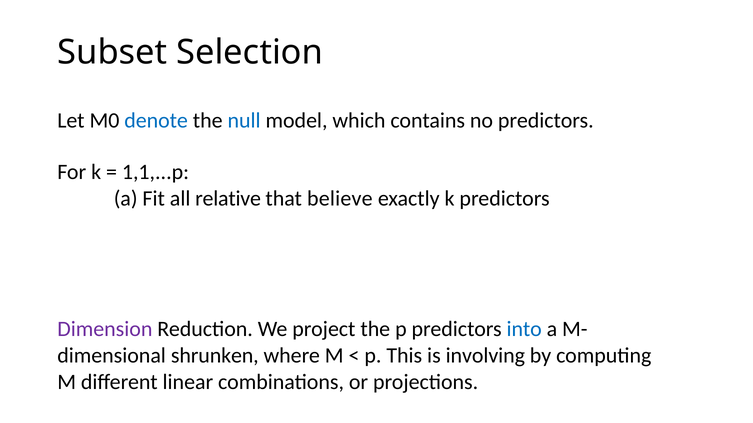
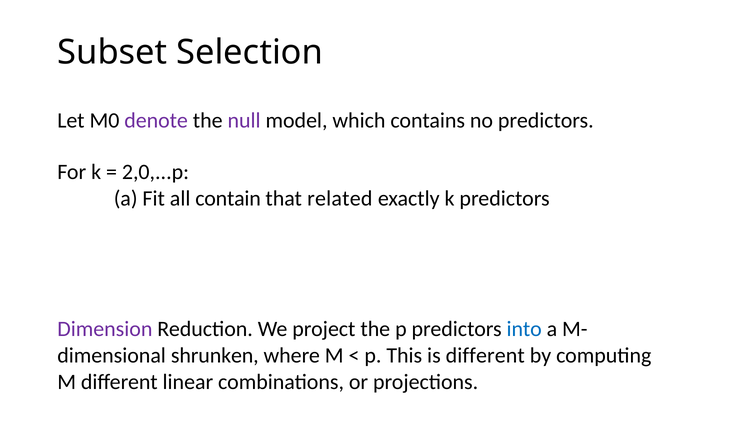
denote colour: blue -> purple
null colour: blue -> purple
1,1,...p: 1,1,...p -> 2,0,...p
relative: relative -> contain
believe: believe -> related
is involving: involving -> different
